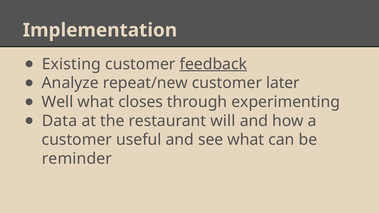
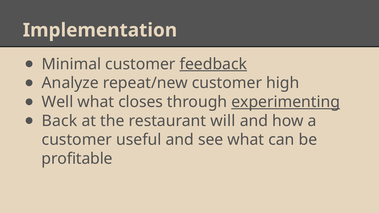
Existing: Existing -> Minimal
later: later -> high
experimenting underline: none -> present
Data: Data -> Back
reminder: reminder -> profitable
